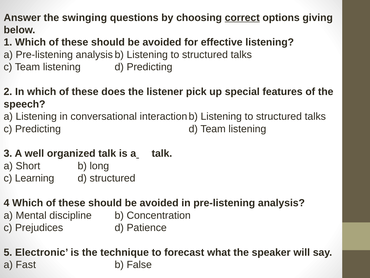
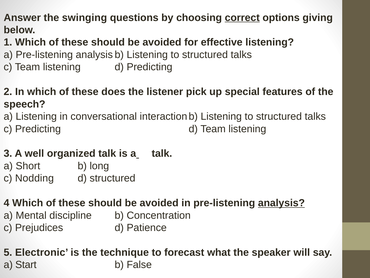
Learning: Learning -> Nodding
analysis underline: none -> present
Fast: Fast -> Start
